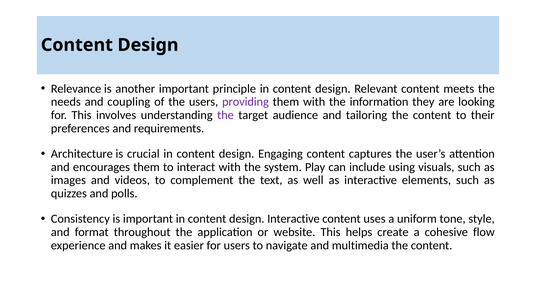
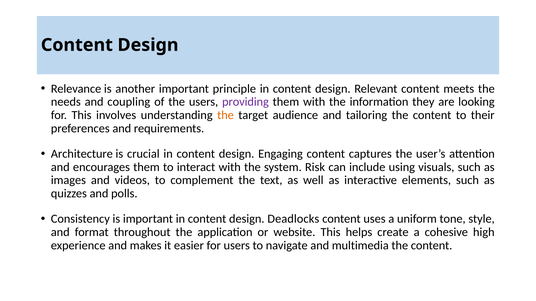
the at (226, 115) colour: purple -> orange
Play: Play -> Risk
design Interactive: Interactive -> Deadlocks
flow: flow -> high
